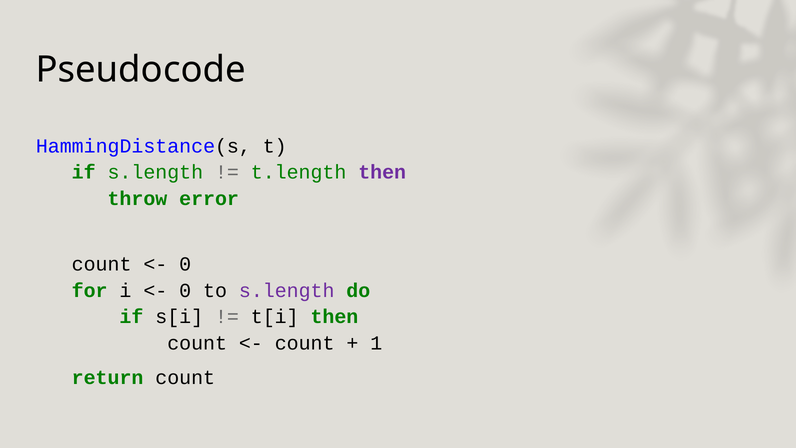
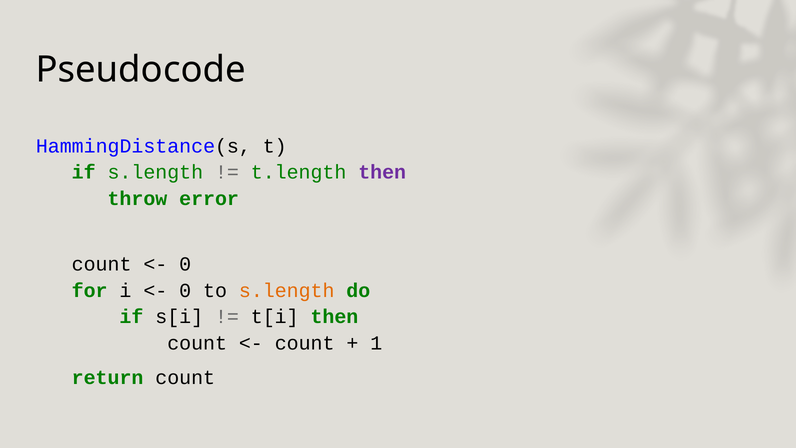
s.length at (287, 290) colour: purple -> orange
